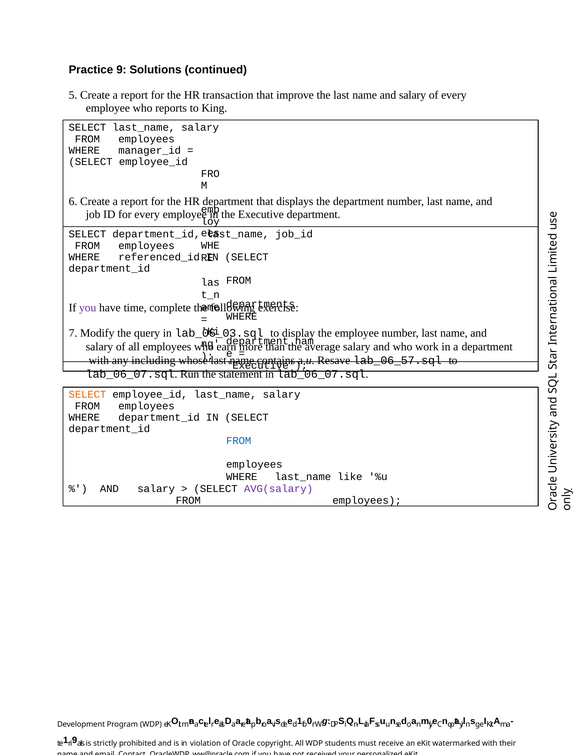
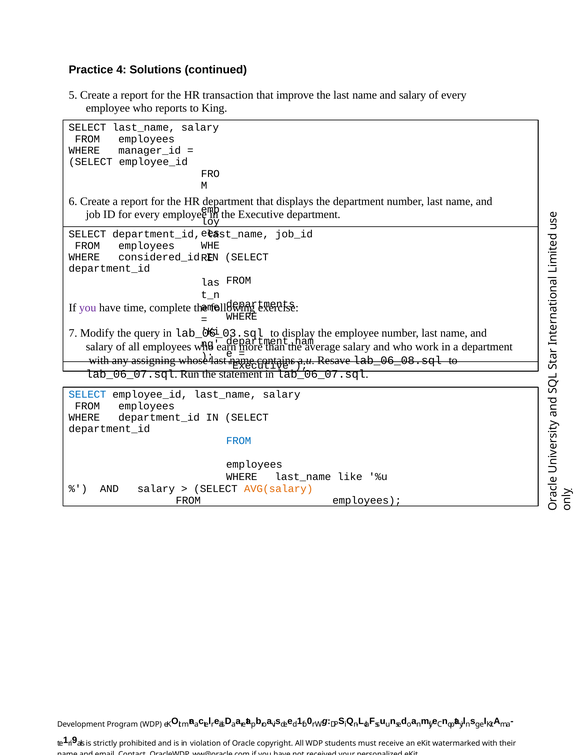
Practice 9: 9 -> 4
referenced_id: referenced_id -> considered_id
including: including -> assigning
lab_06_57.sql: lab_06_57.sql -> lab_06_08.sql
SELECT at (87, 395) colour: orange -> blue
AVG(salary colour: purple -> orange
